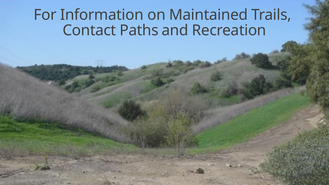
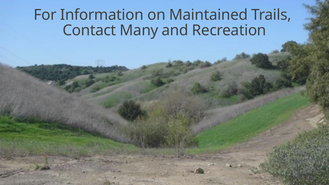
Paths: Paths -> Many
